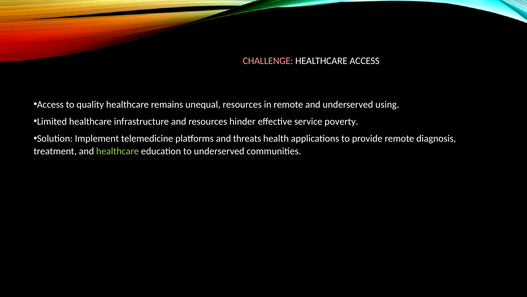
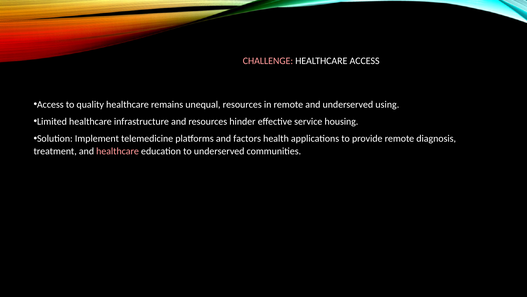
poverty: poverty -> housing
threats: threats -> factors
healthcare at (118, 151) colour: light green -> pink
